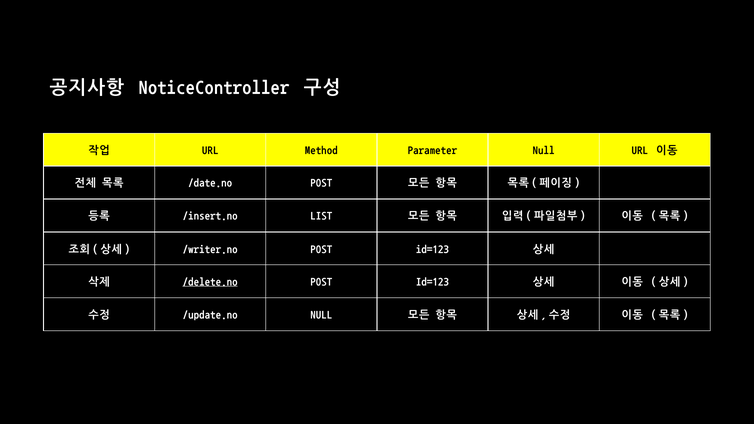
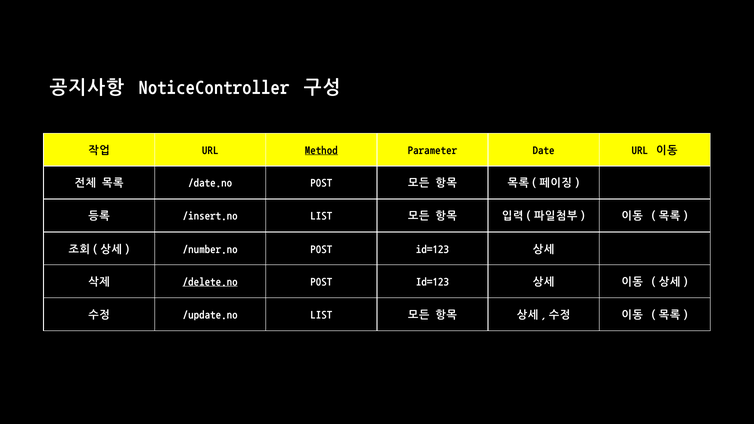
Method underline: none -> present
Parameter Null: Null -> Date
/writer.no: /writer.no -> /number.no
/update.no NULL: NULL -> LIST
